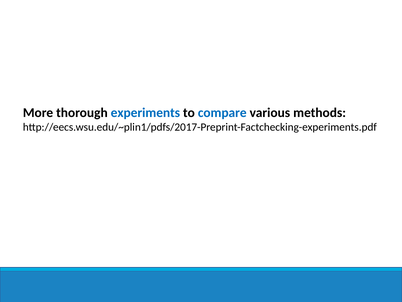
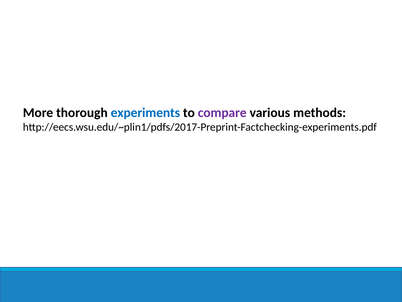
compare colour: blue -> purple
